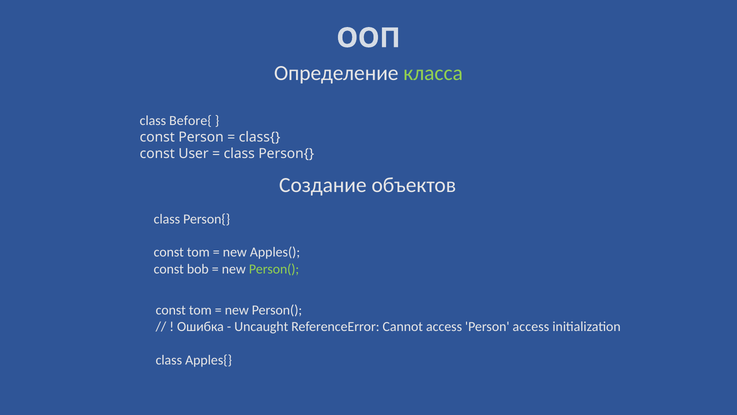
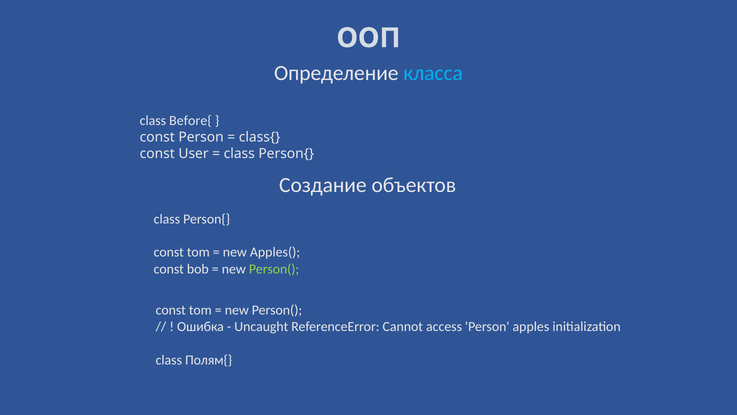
класса colour: light green -> light blue
Person access: access -> apples
Apples{: Apples{ -> Полям{
